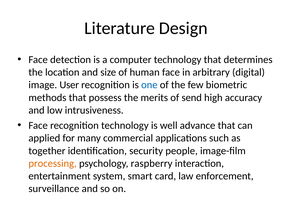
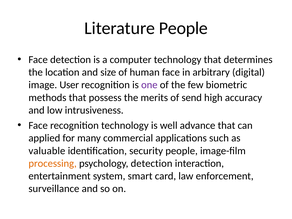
Literature Design: Design -> People
one colour: blue -> purple
together: together -> valuable
psychology raspberry: raspberry -> detection
